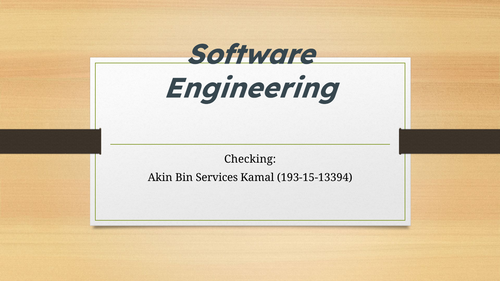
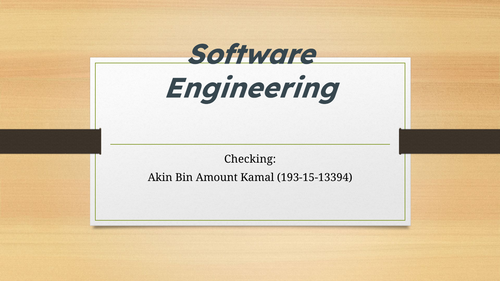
Services: Services -> Amount
